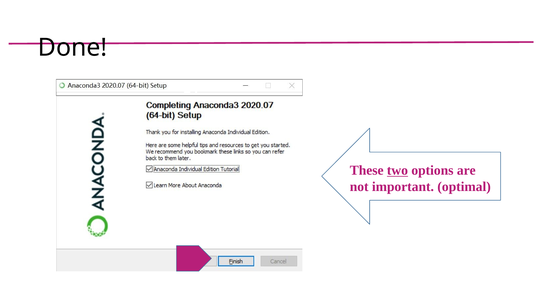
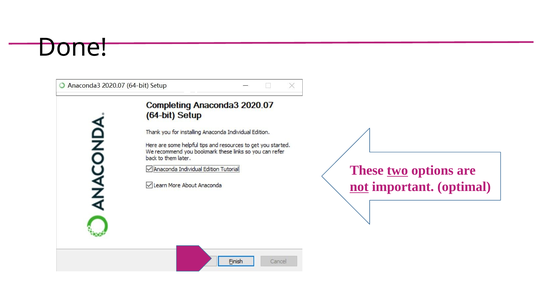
not underline: none -> present
